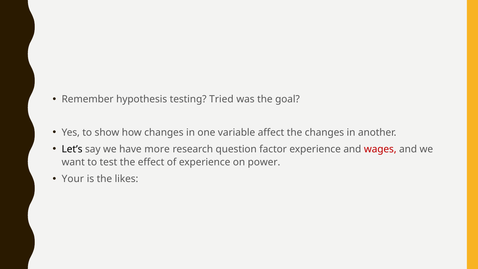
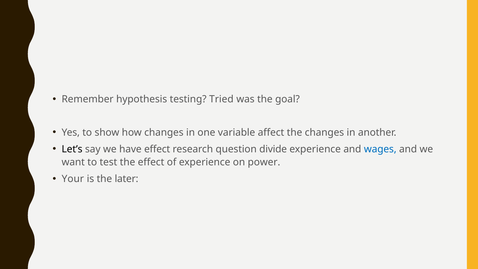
have more: more -> effect
factor: factor -> divide
wages colour: red -> blue
likes: likes -> later
